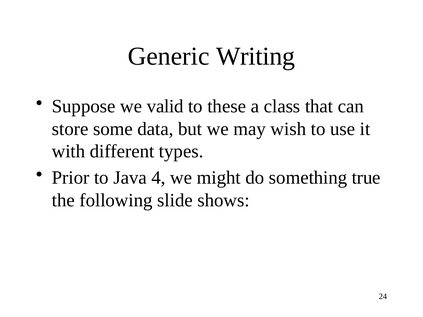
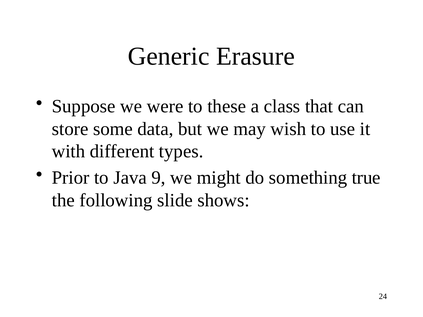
Writing: Writing -> Erasure
valid: valid -> were
4: 4 -> 9
